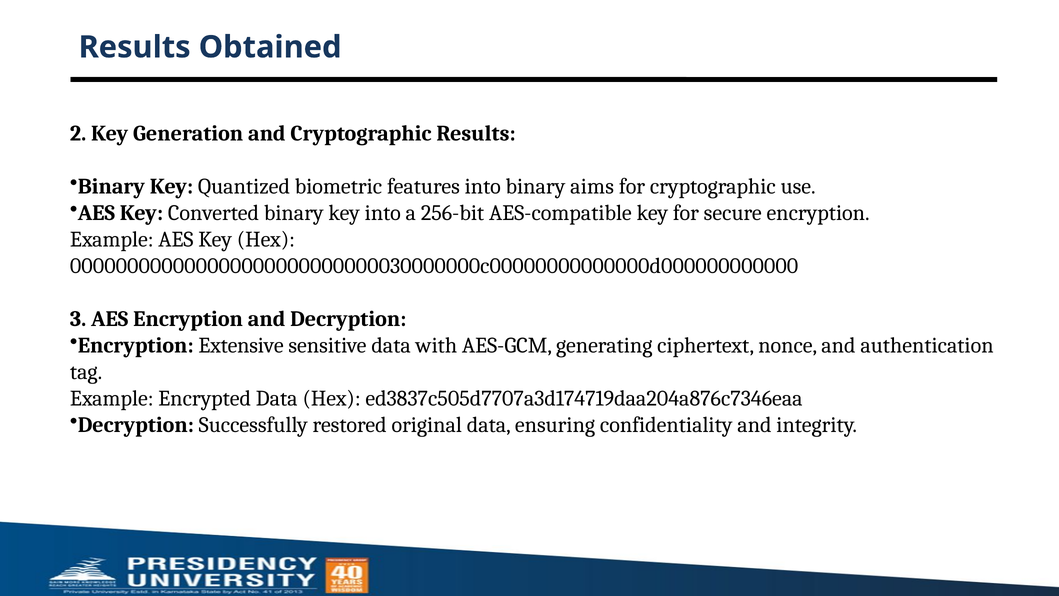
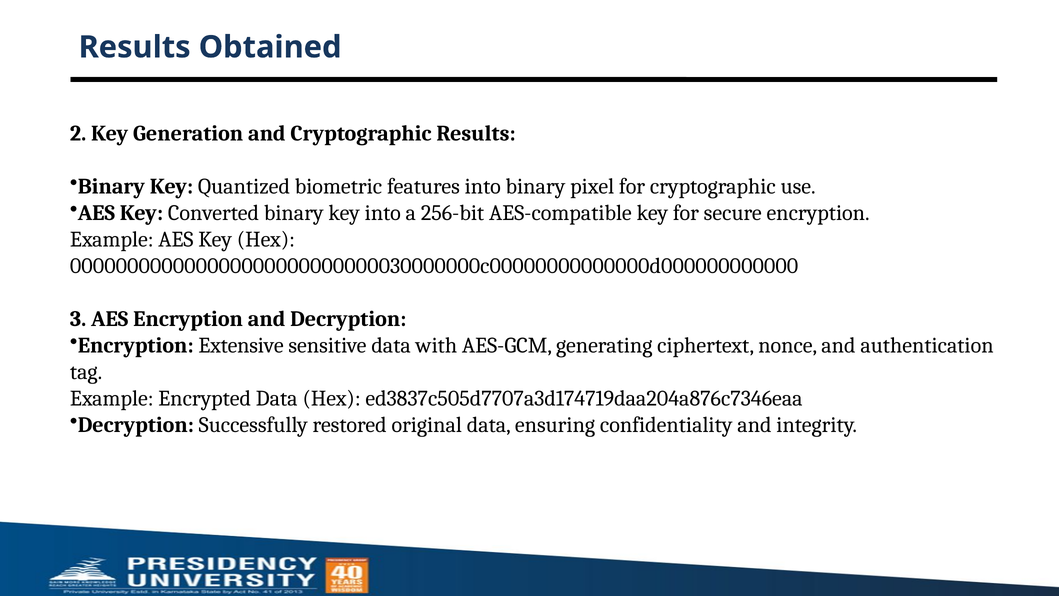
aims: aims -> pixel
